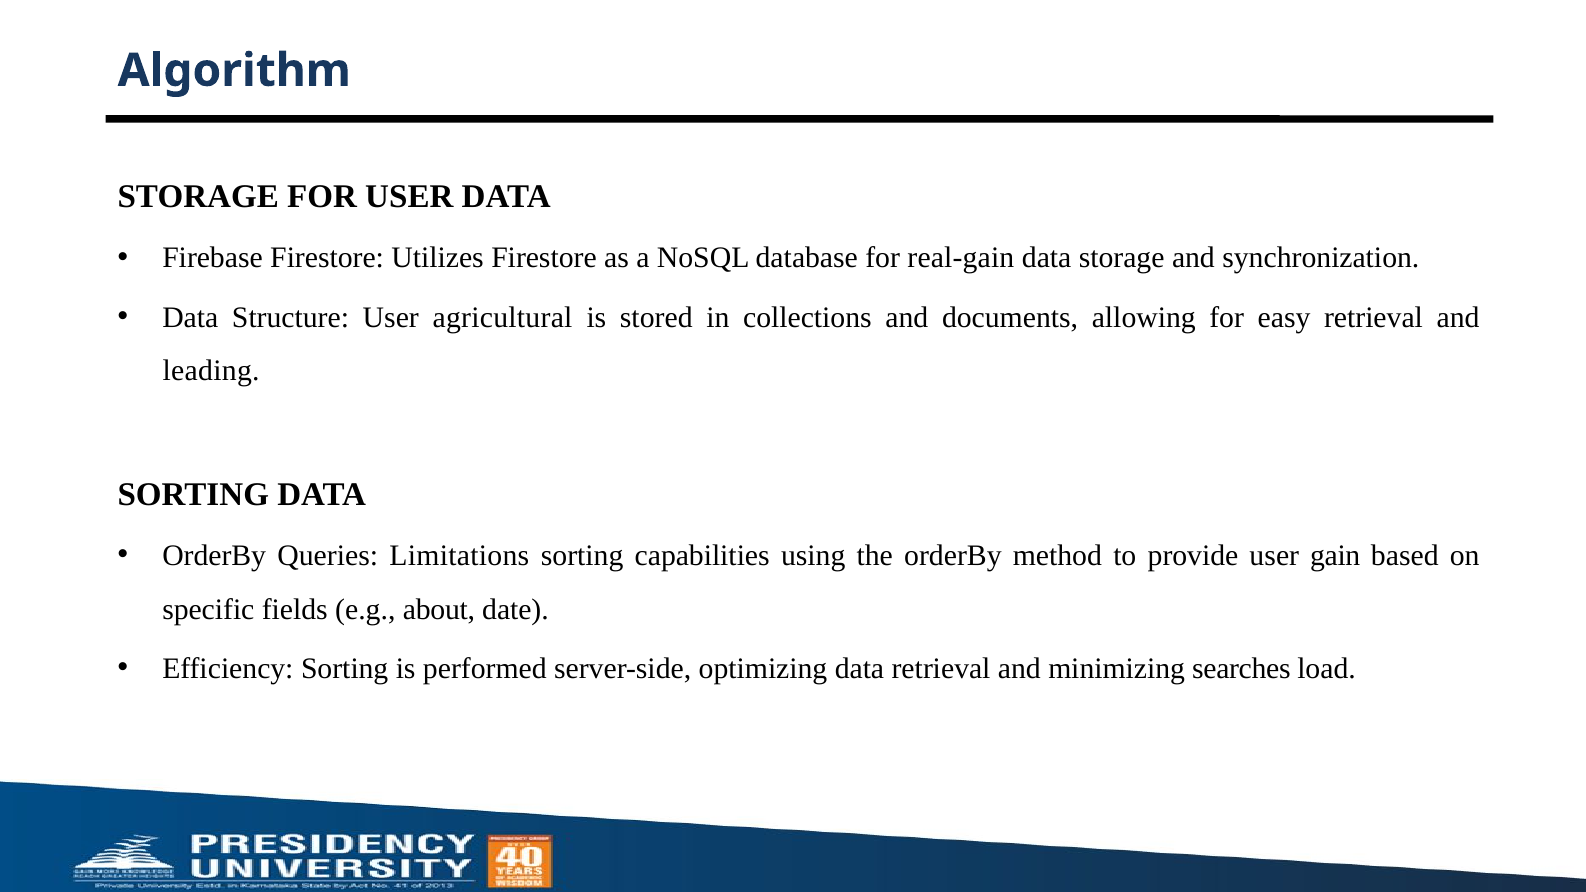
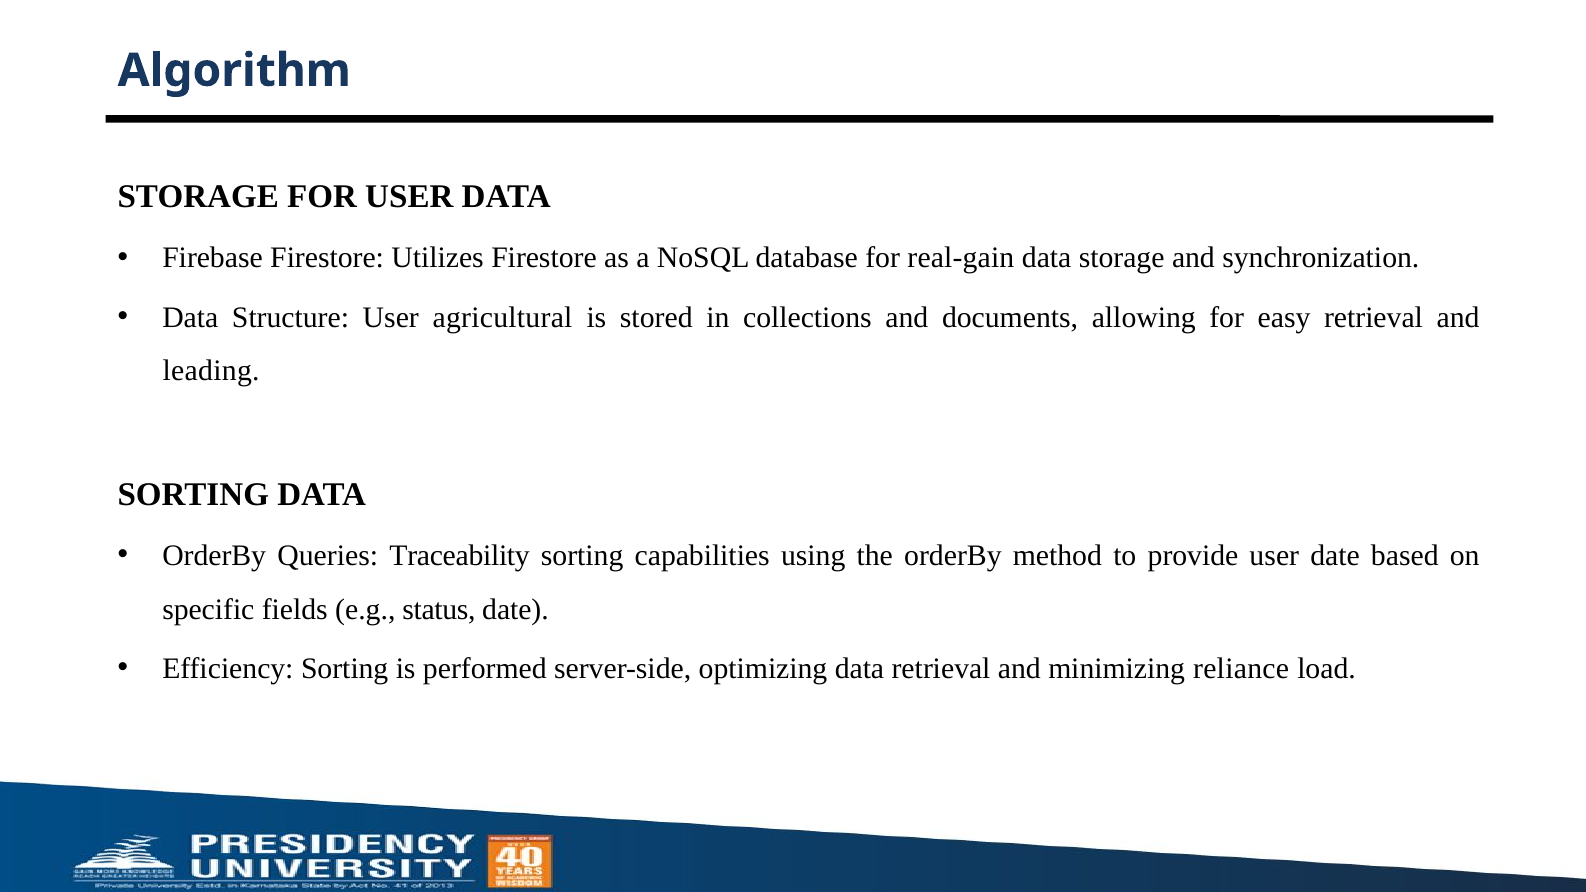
Limitations: Limitations -> Traceability
user gain: gain -> date
about: about -> status
searches: searches -> reliance
